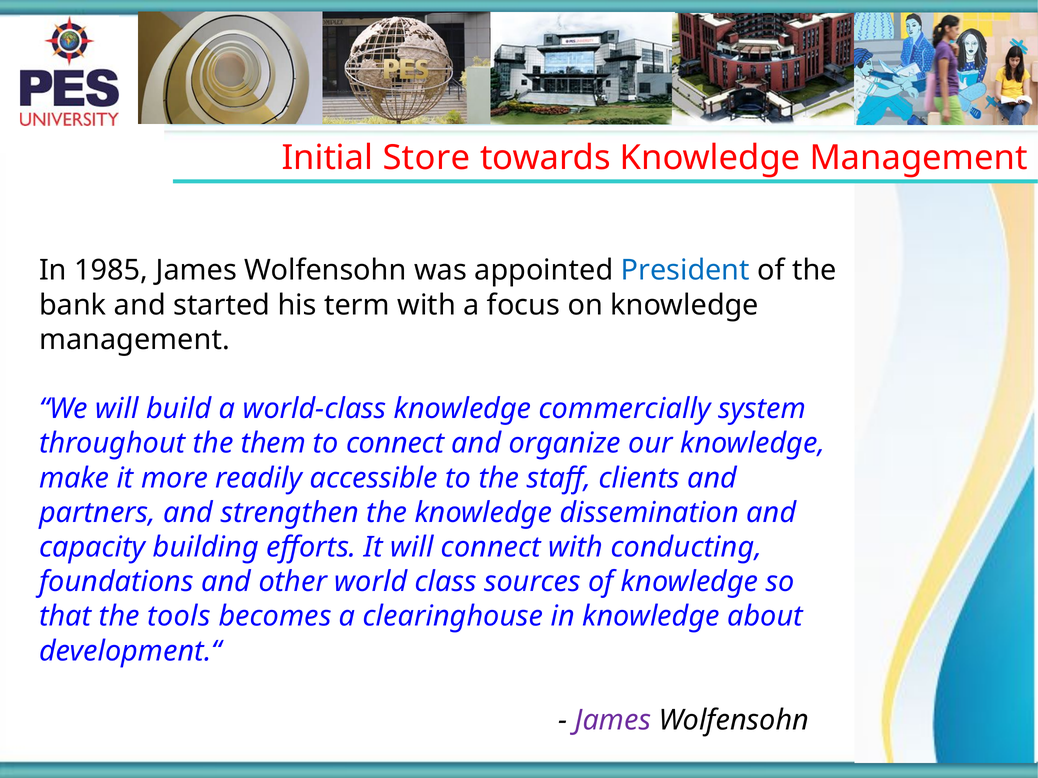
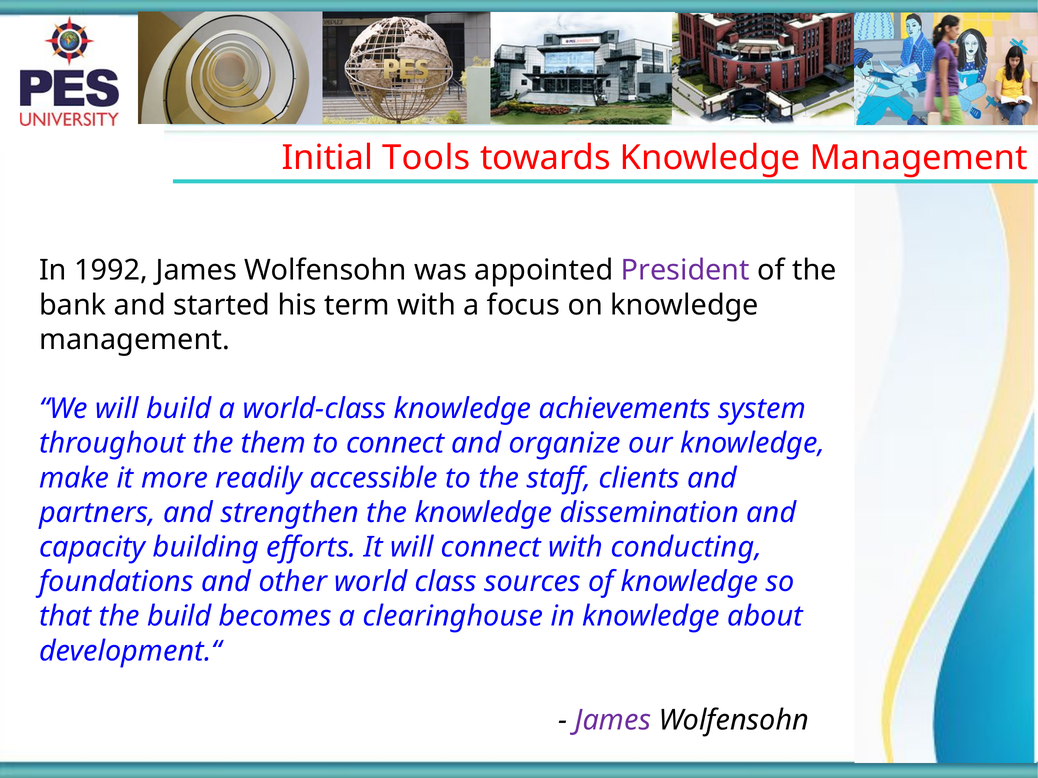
Store: Store -> Tools
1985: 1985 -> 1992
President colour: blue -> purple
commercially: commercially -> achievements
the tools: tools -> build
